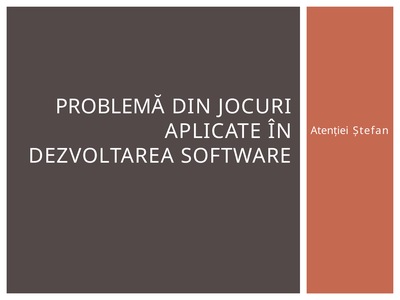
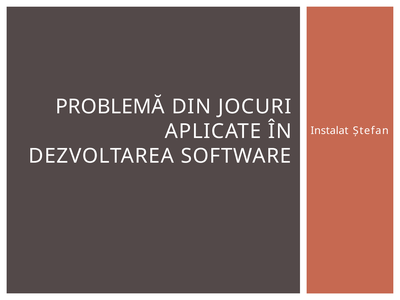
Atenției: Atenției -> Instalat
